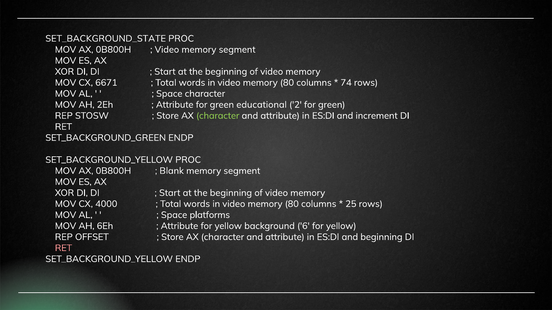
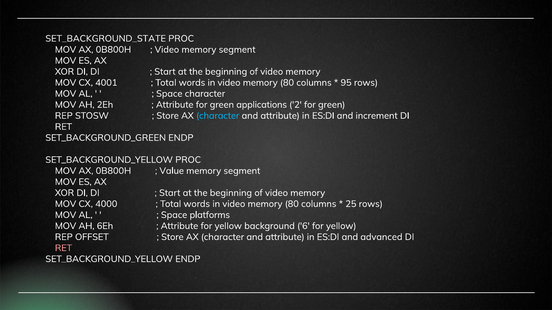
6671: 6671 -> 4001
74: 74 -> 95
educational: educational -> applications
character at (218, 116) colour: light green -> light blue
Blank: Blank -> Value
and beginning: beginning -> advanced
